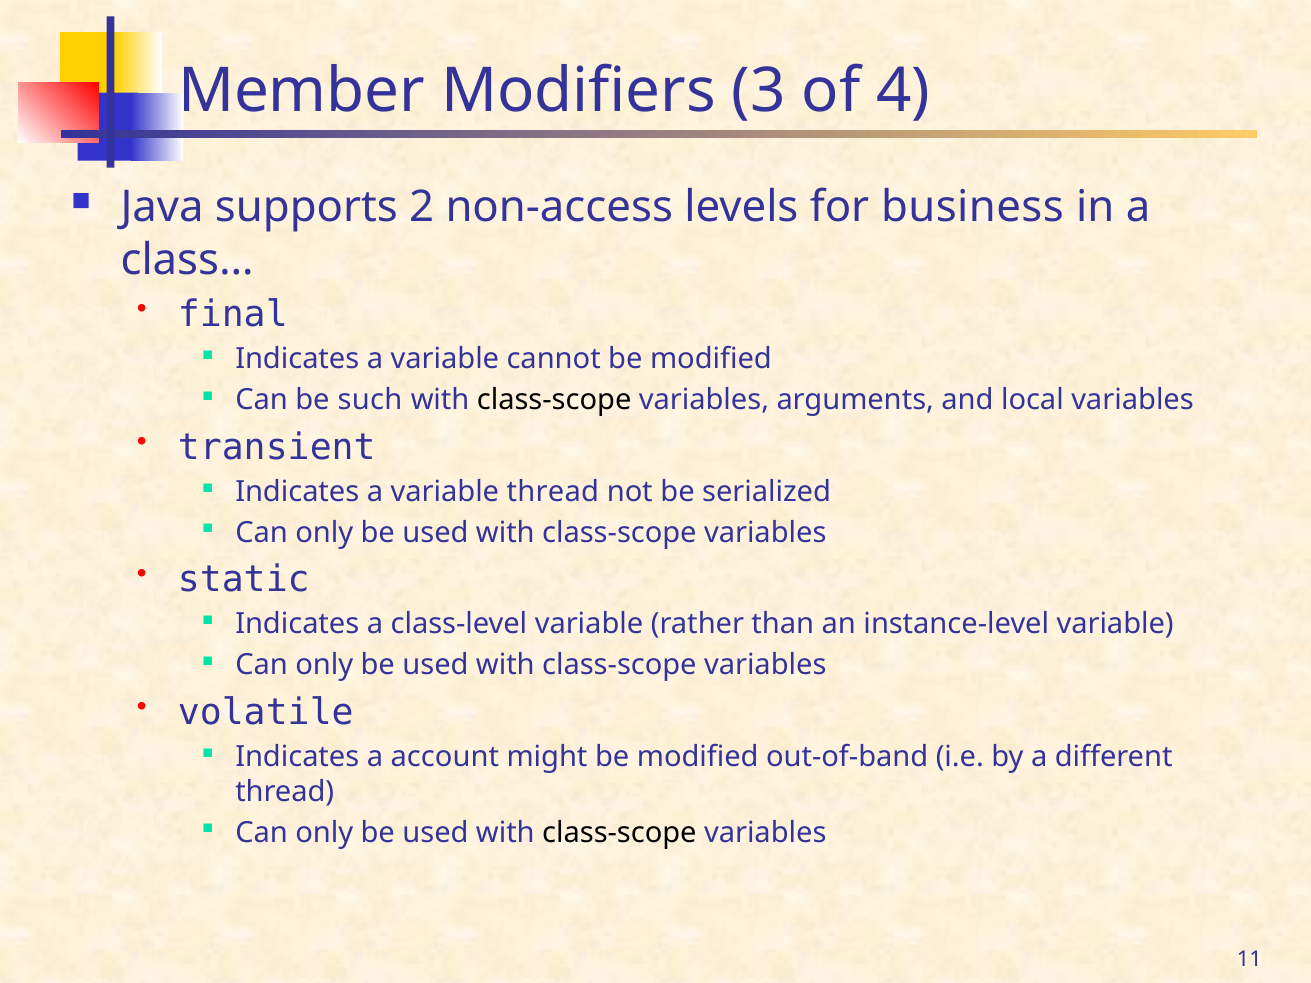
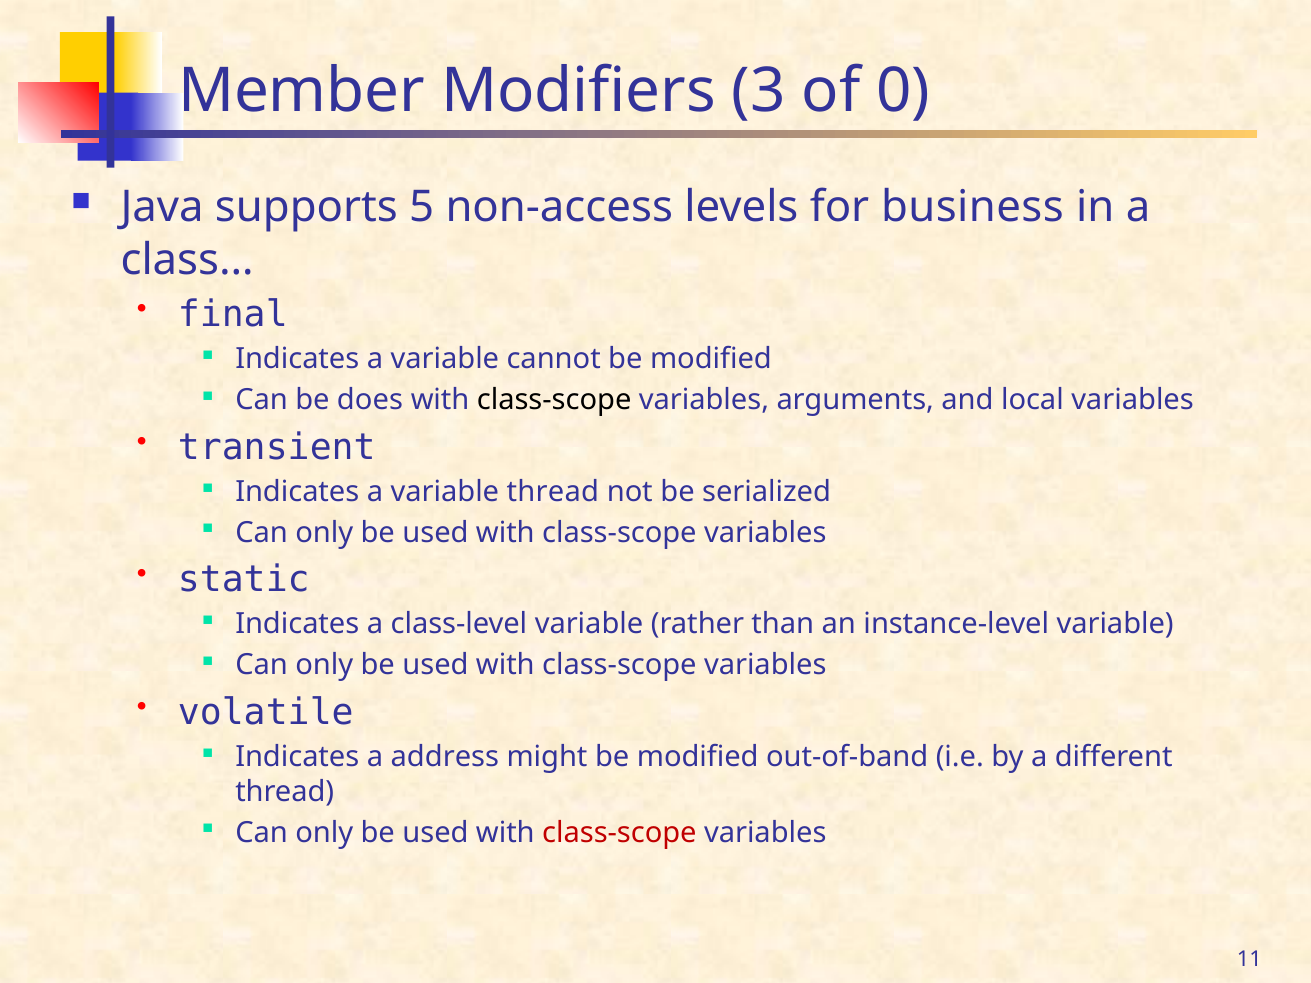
4: 4 -> 0
2: 2 -> 5
such: such -> does
account: account -> address
class-scope at (619, 833) colour: black -> red
